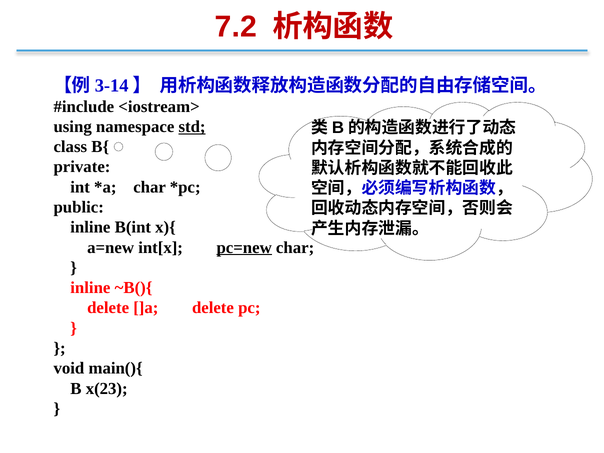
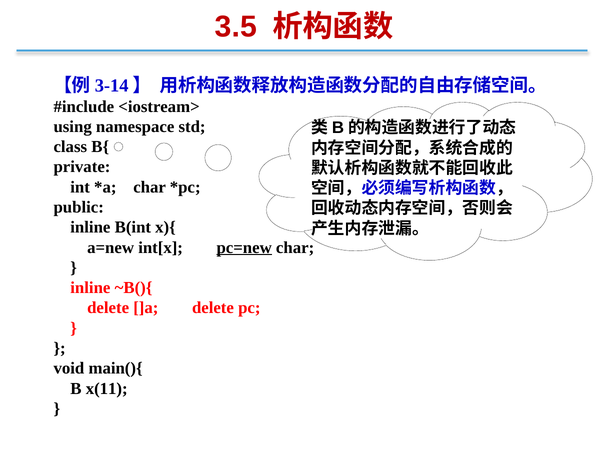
7.2: 7.2 -> 3.5
std underline: present -> none
x(23: x(23 -> x(11
